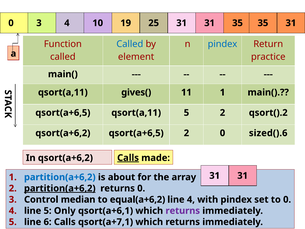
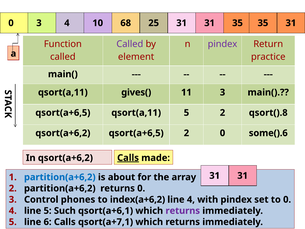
19: 19 -> 68
Called at (130, 44) colour: blue -> purple
pindex at (222, 44) colour: blue -> purple
11 1: 1 -> 3
qsort().2: qsort().2 -> qsort().8
sized().6: sized().6 -> some().6
partition(a+6,2 at (60, 188) underline: present -> none
median: median -> phones
equal(a+6,2: equal(a+6,2 -> index(a+6,2
Only: Only -> Such
